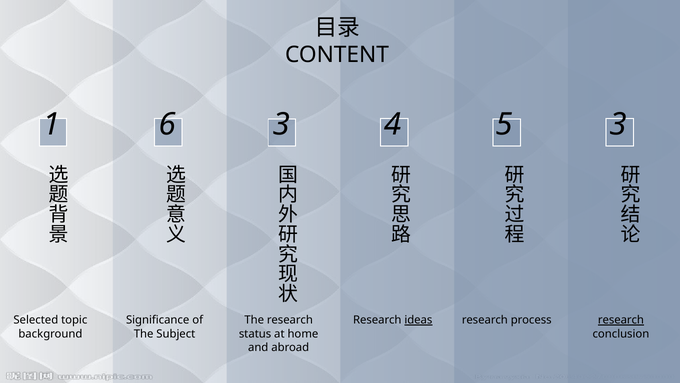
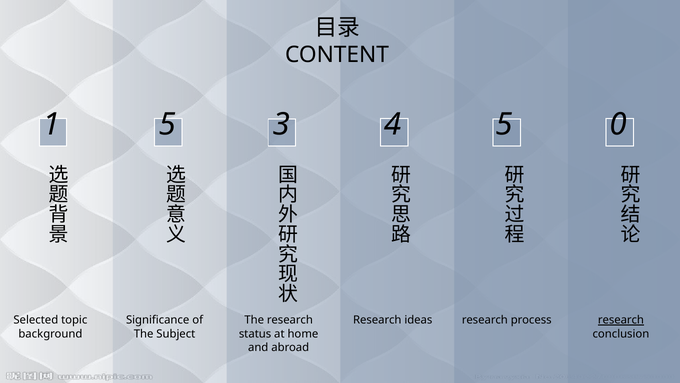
1 6: 6 -> 5
3 3: 3 -> 0
ideas underline: present -> none
